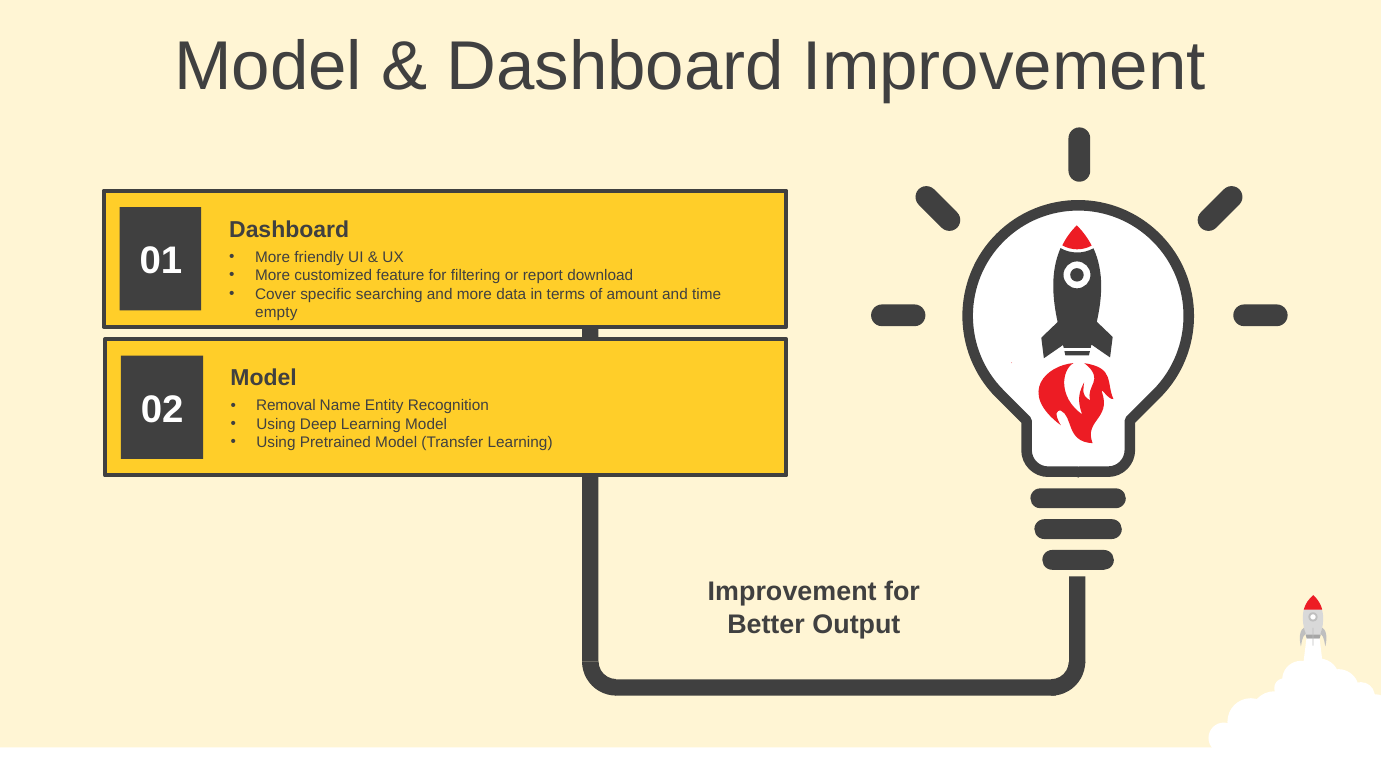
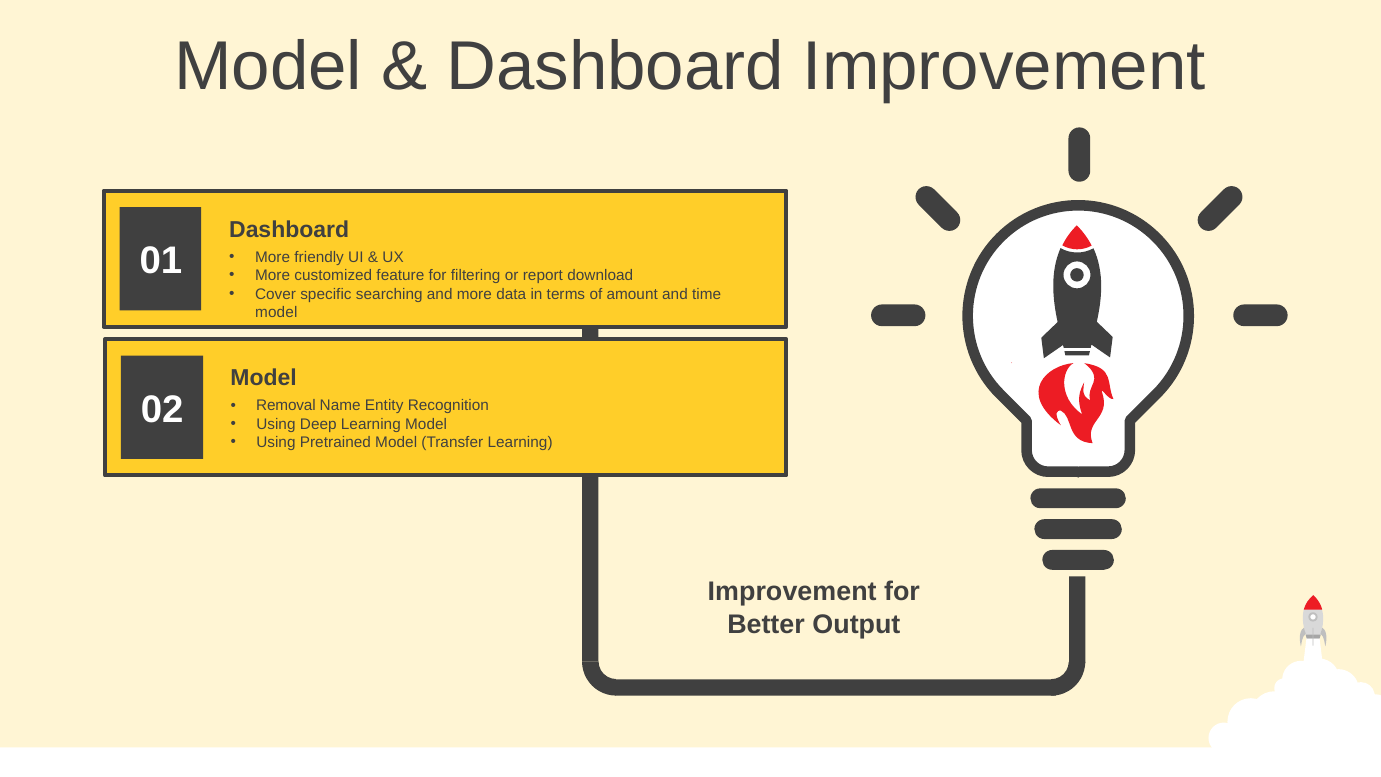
empty at (276, 312): empty -> model
